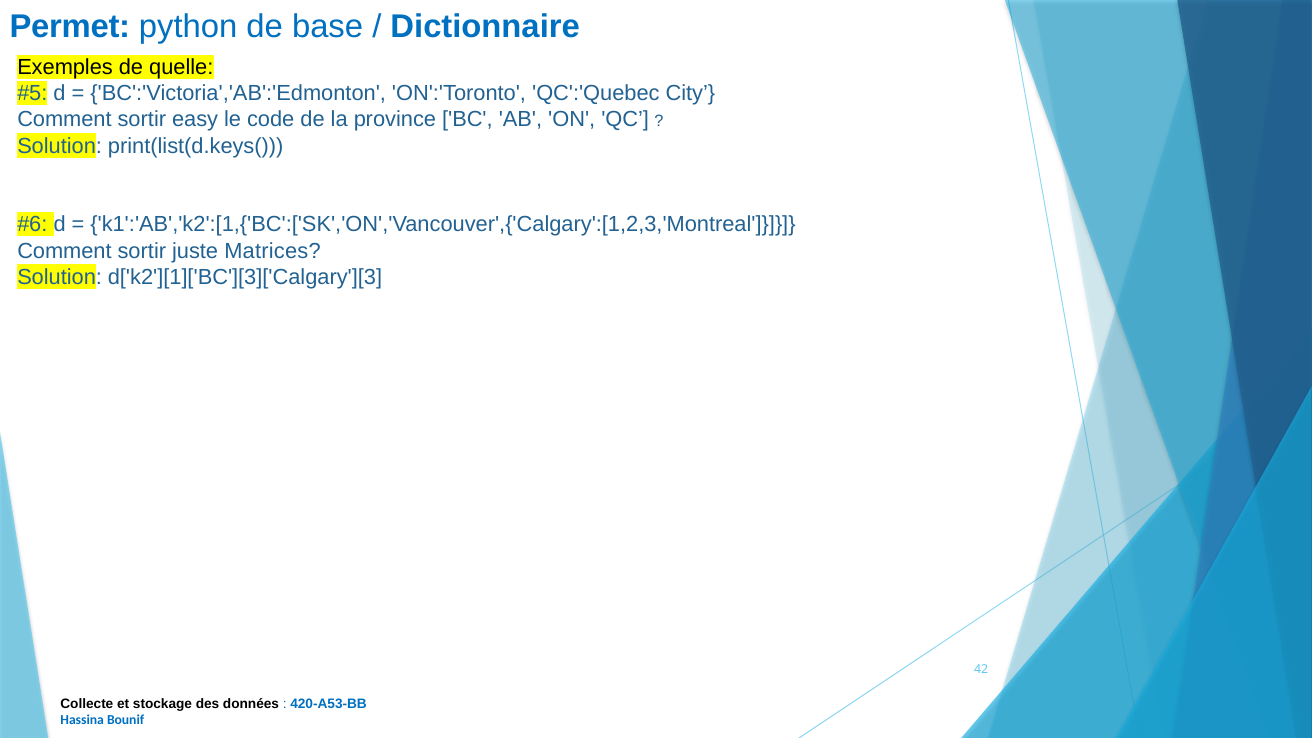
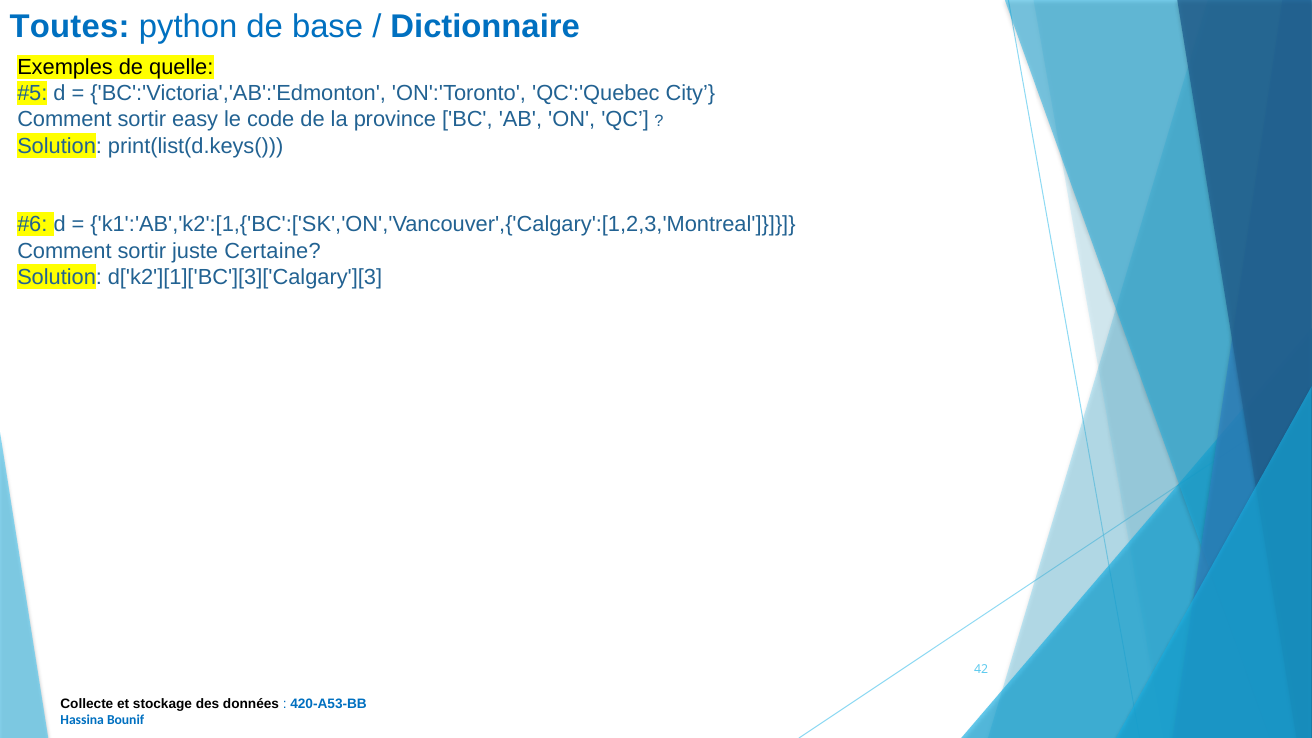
Permet: Permet -> Toutes
Matrices: Matrices -> Certaine
